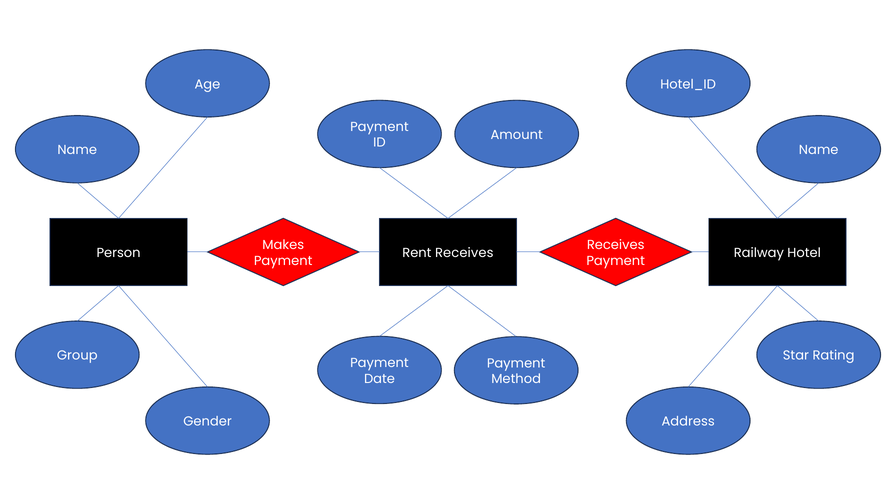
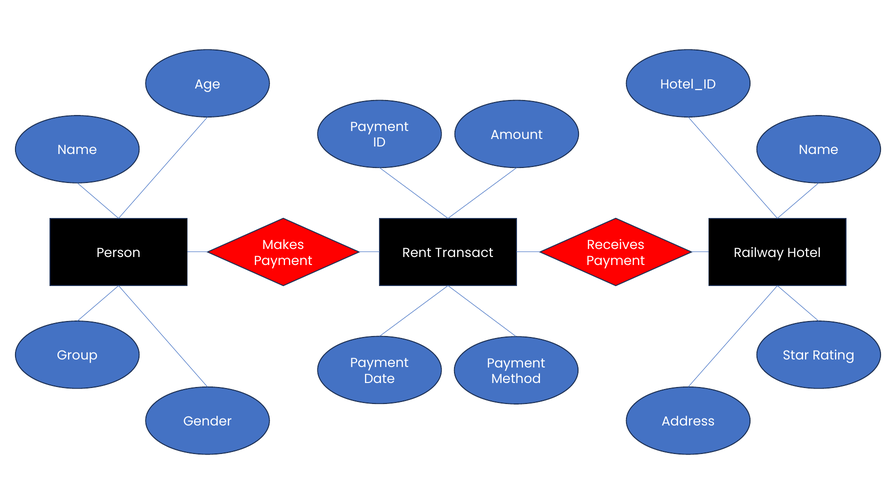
Rent Receives: Receives -> Transact
